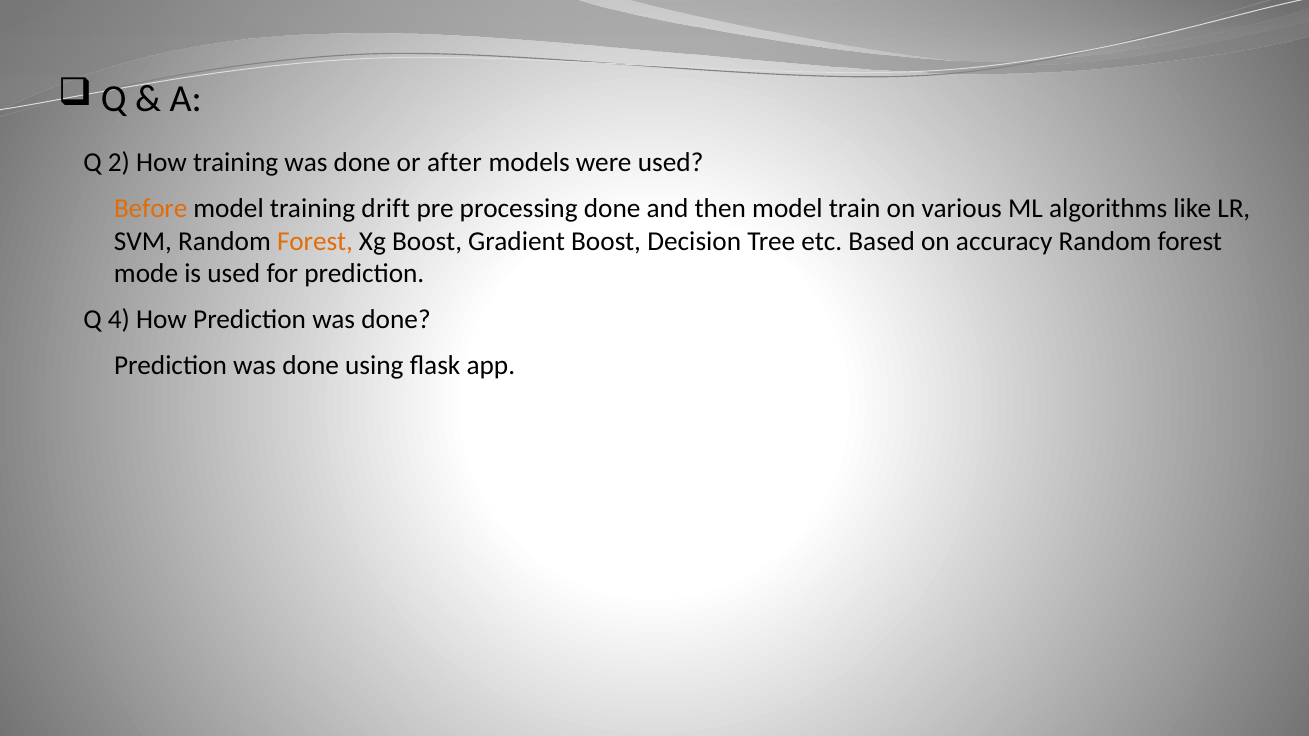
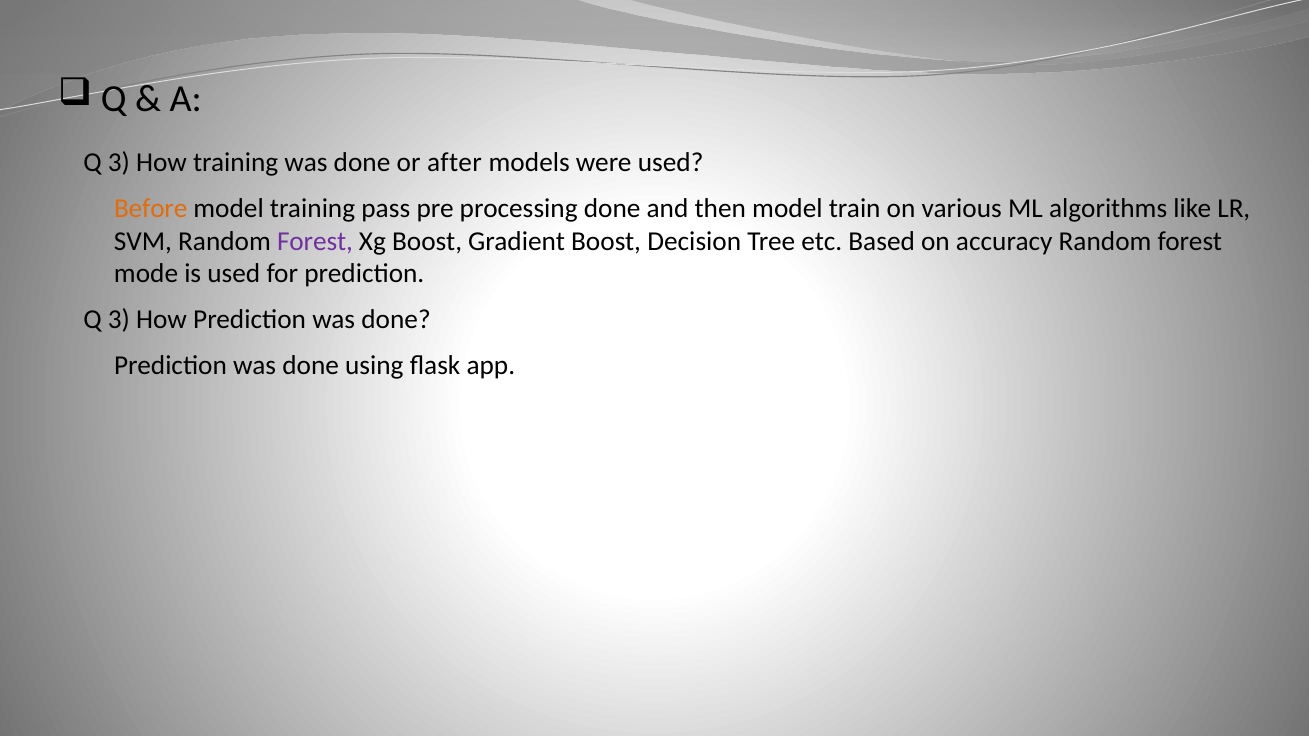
2 at (119, 163): 2 -> 3
drift: drift -> pass
Forest at (315, 241) colour: orange -> purple
4 at (119, 320): 4 -> 3
